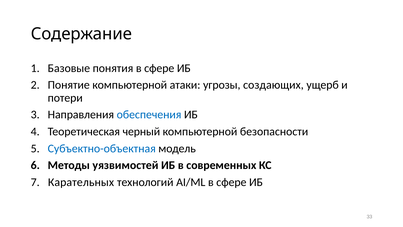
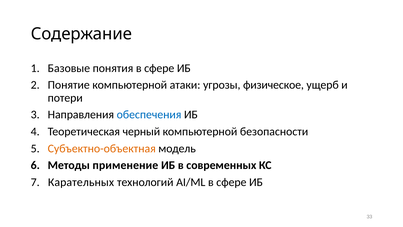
создающих: создающих -> физическое
Субъектно-объектная colour: blue -> orange
уязвимостей: уязвимостей -> применение
